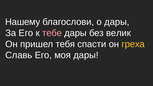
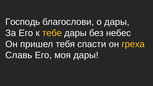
Нашему: Нашему -> Господь
тебе colour: pink -> yellow
велик: велик -> небес
